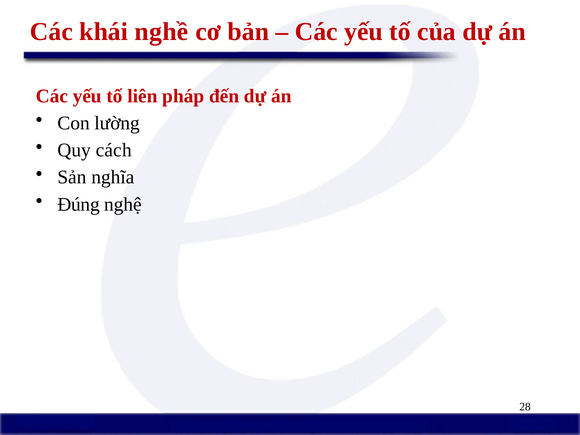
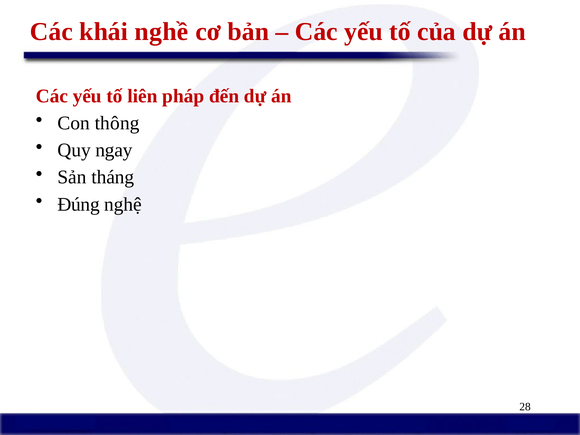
lường: lường -> thông
cách: cách -> ngay
nghĩa: nghĩa -> tháng
